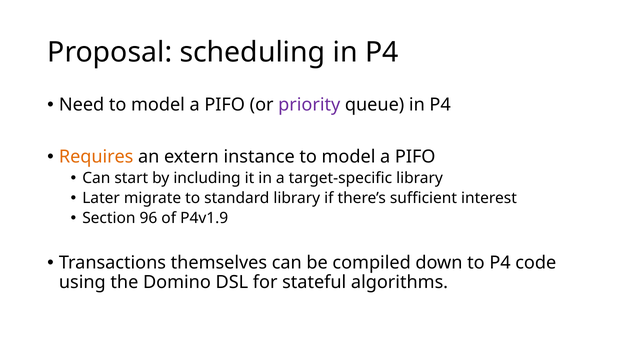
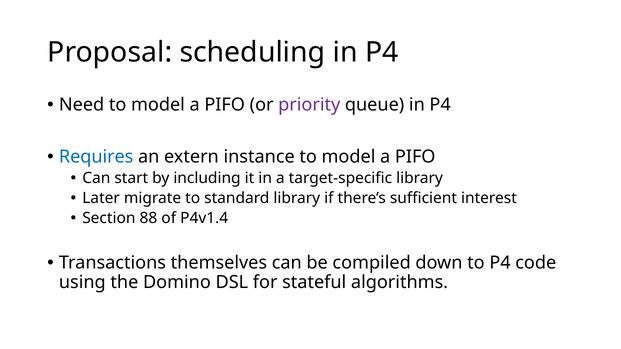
Requires colour: orange -> blue
96: 96 -> 88
P4v1.9: P4v1.9 -> P4v1.4
